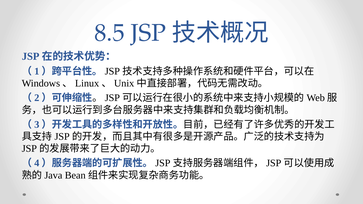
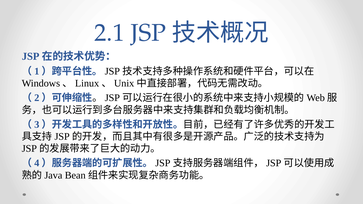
8.5: 8.5 -> 2.1
